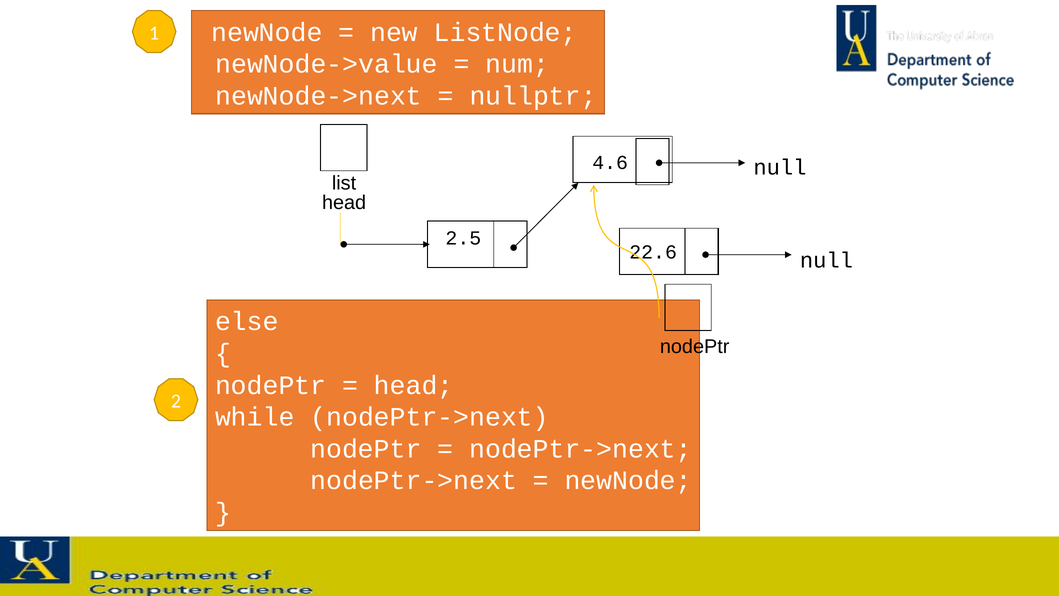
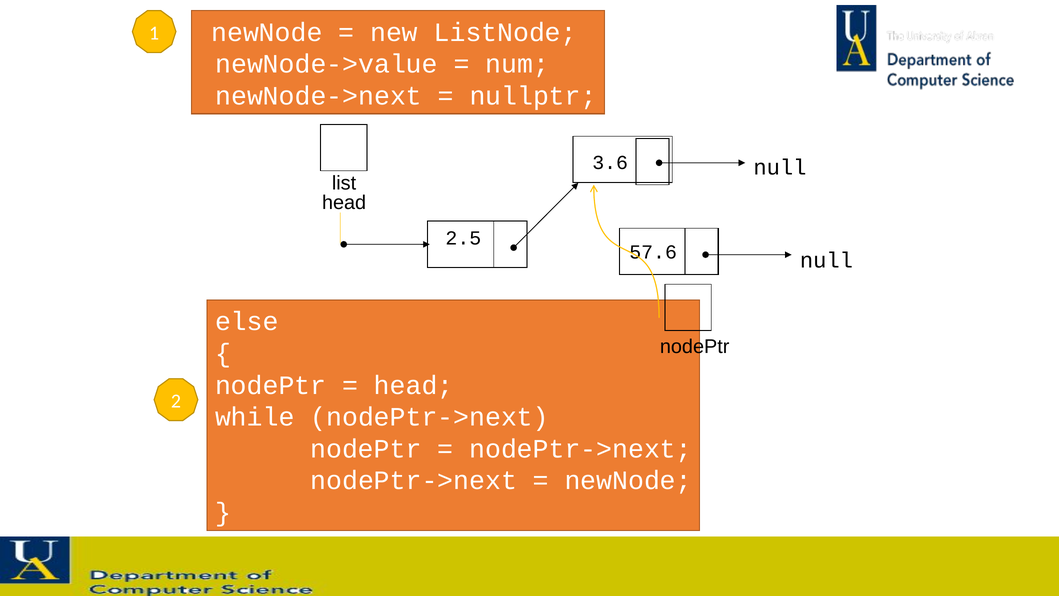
4.6: 4.6 -> 3.6
22.6: 22.6 -> 57.6
